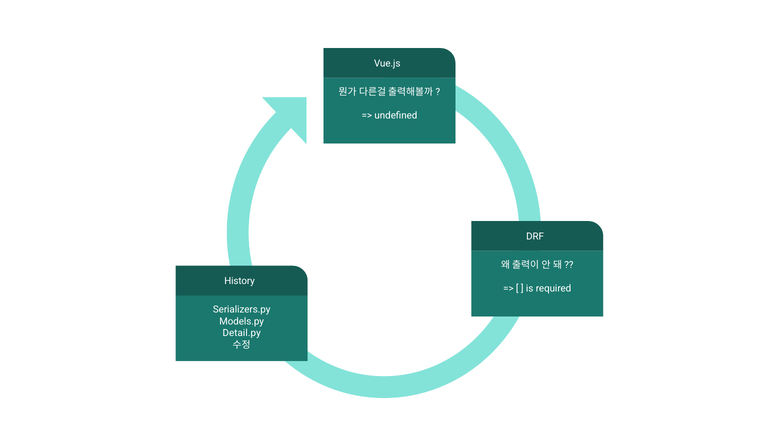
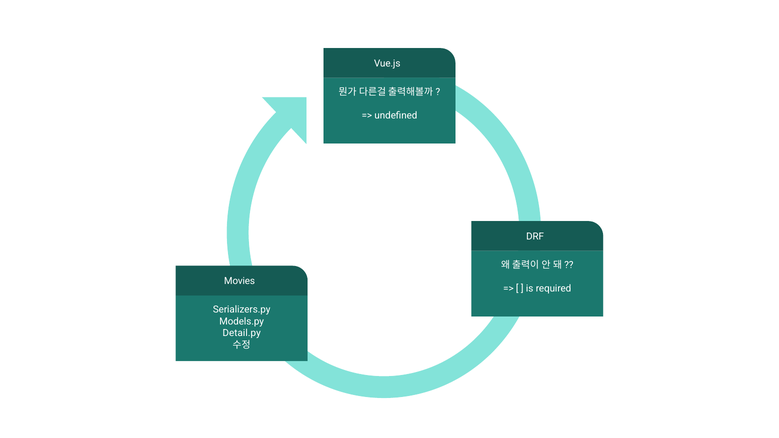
History: History -> Movies
